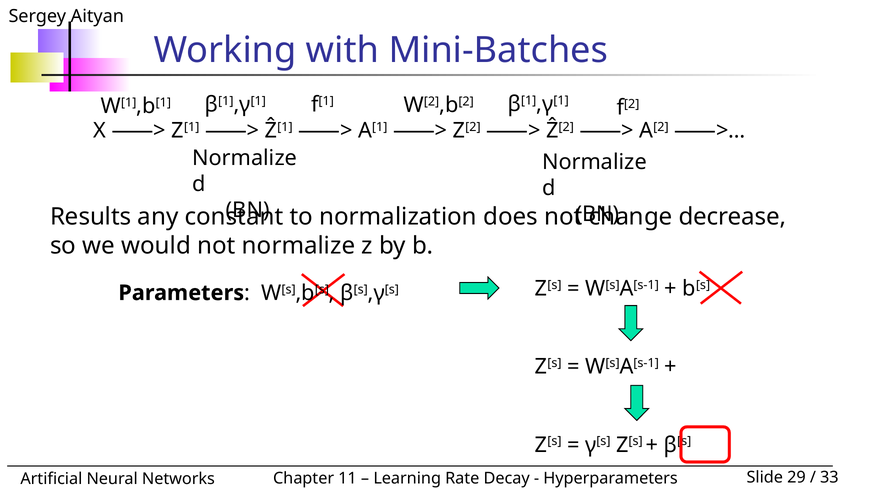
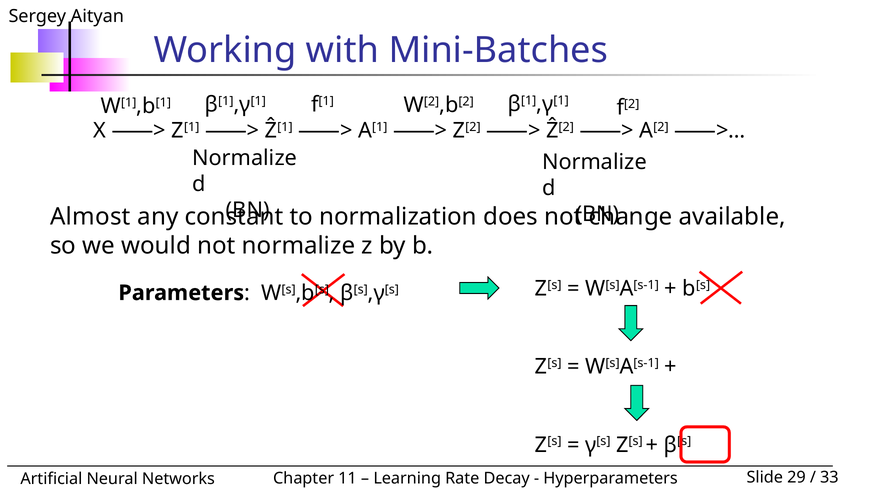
Results: Results -> Almost
decrease: decrease -> available
